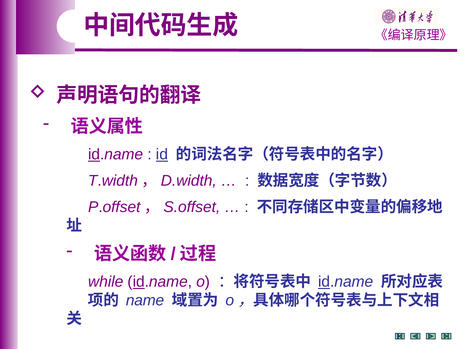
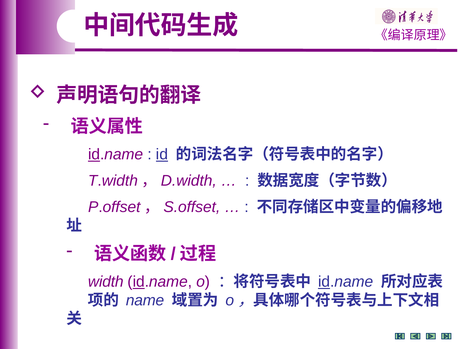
while: while -> width
